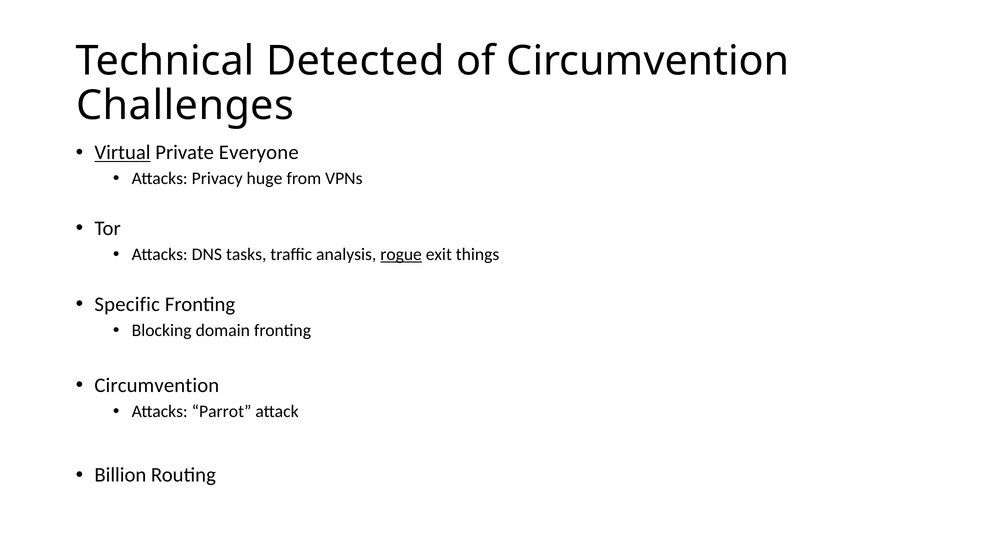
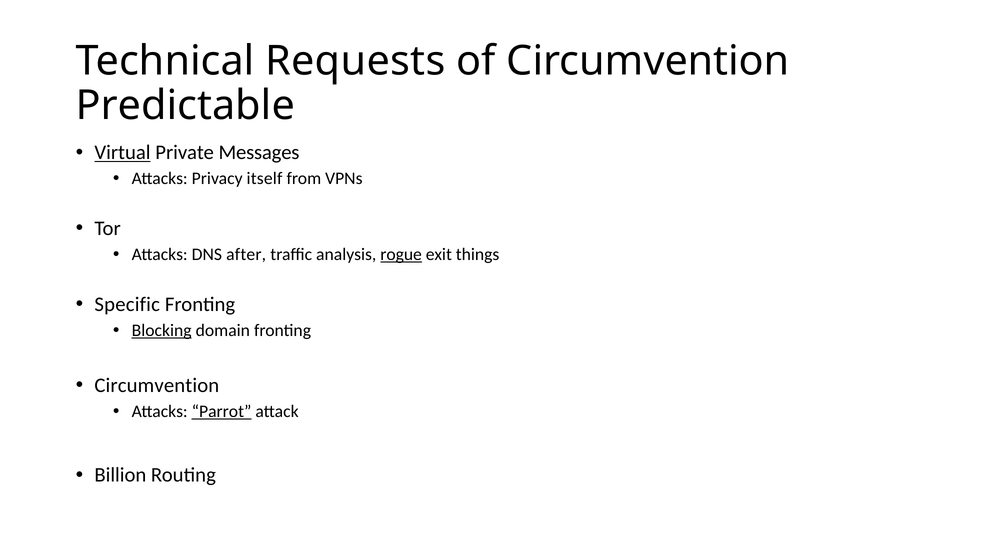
Detected: Detected -> Requests
Challenges: Challenges -> Predictable
Everyone: Everyone -> Messages
huge: huge -> itself
tasks: tasks -> after
Blocking underline: none -> present
Parrot underline: none -> present
